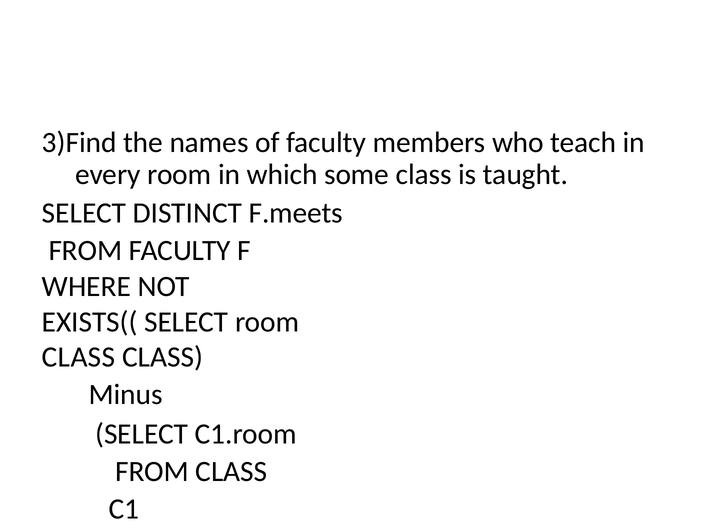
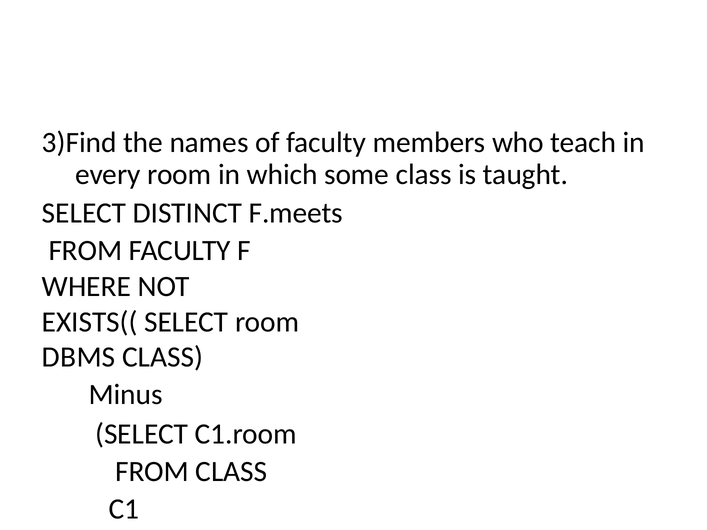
CLASS at (79, 357): CLASS -> DBMS
